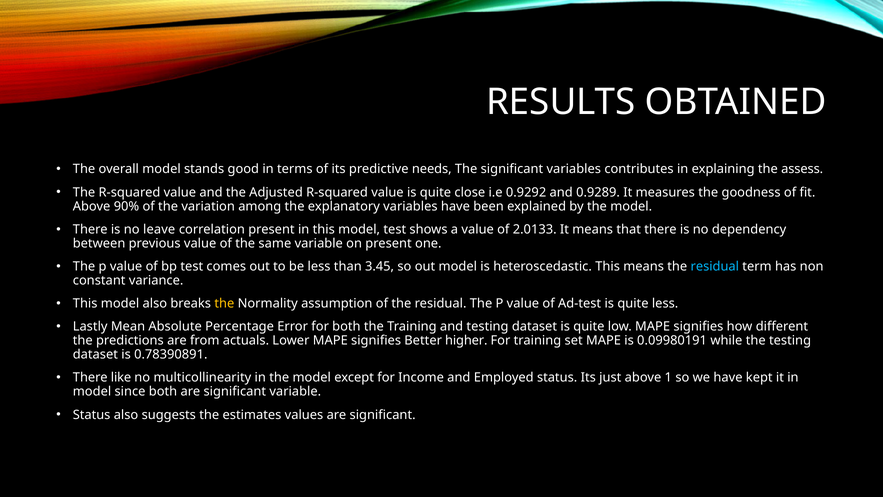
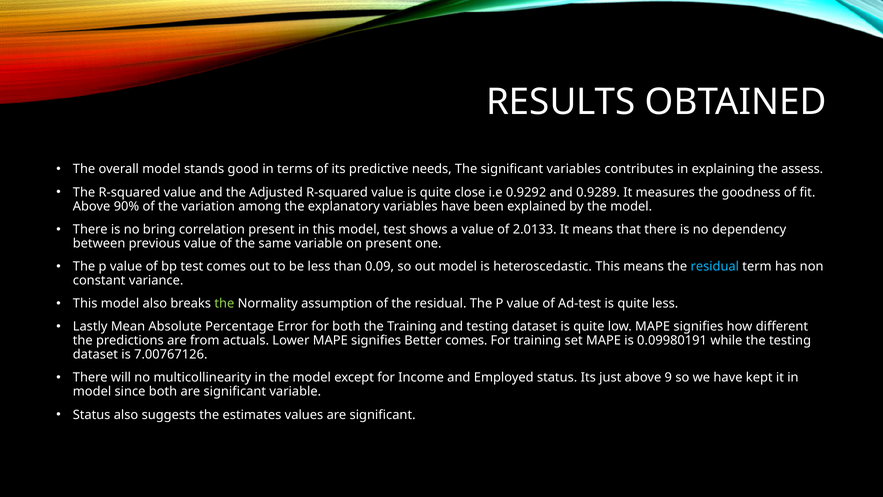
leave: leave -> bring
3.45: 3.45 -> 0.09
the at (224, 303) colour: yellow -> light green
Better higher: higher -> comes
0.78390891: 0.78390891 -> 7.00767126
like: like -> will
1: 1 -> 9
